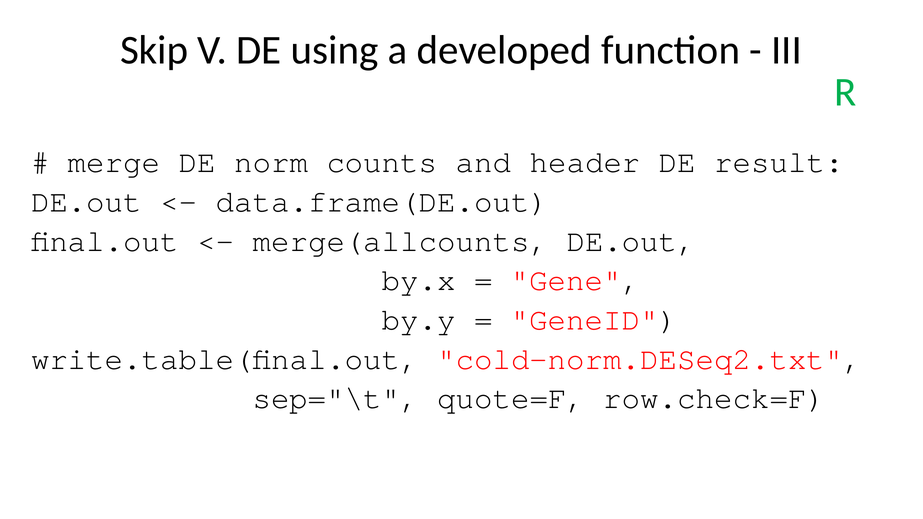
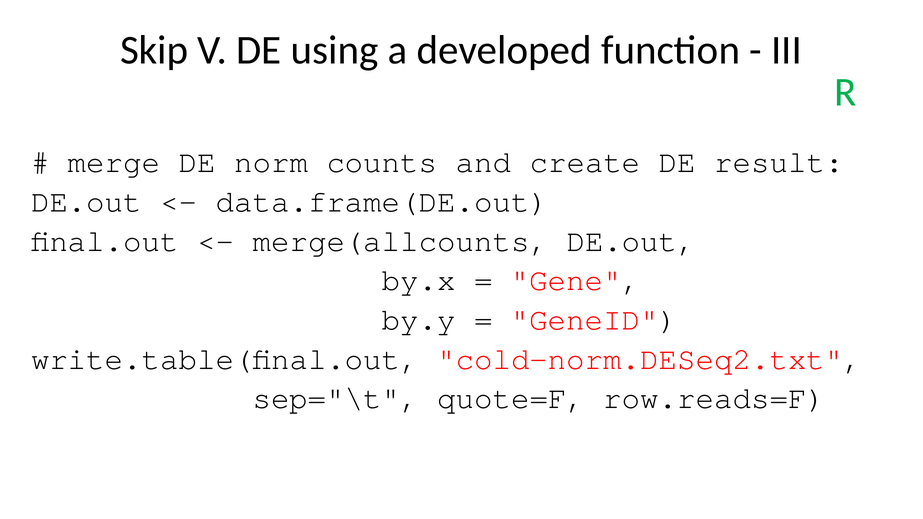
header: header -> create
row.check=F: row.check=F -> row.reads=F
